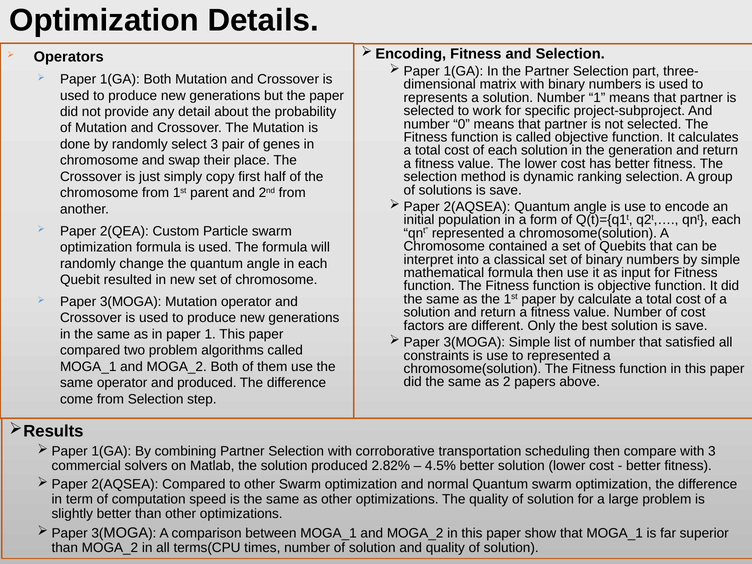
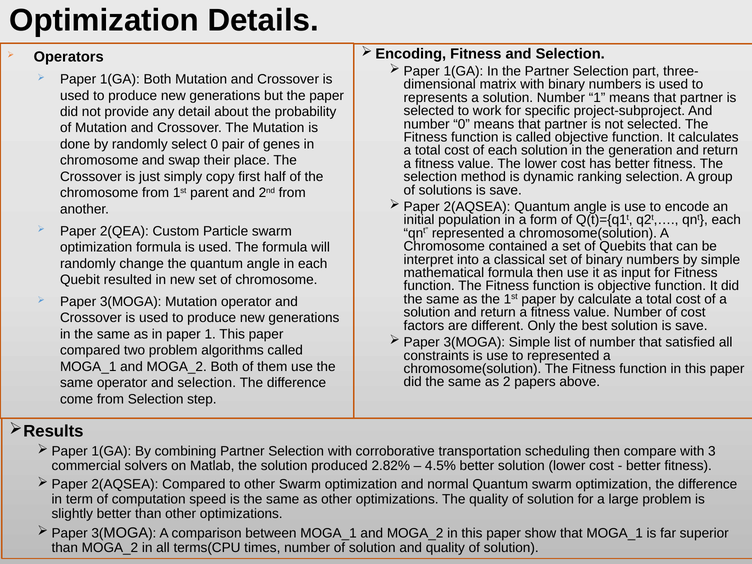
select 3: 3 -> 0
operator and produced: produced -> selection
